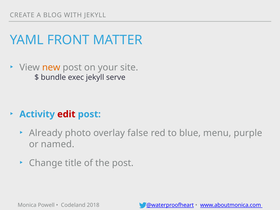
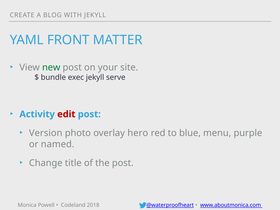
new colour: orange -> green
Already: Already -> Version
false: false -> hero
